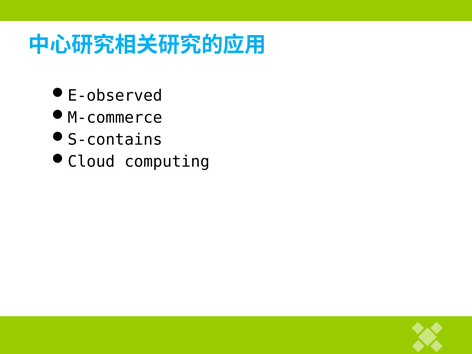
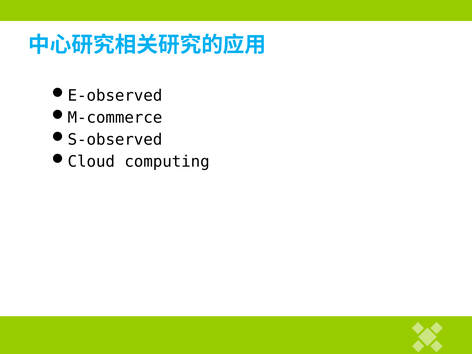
S-contains: S-contains -> S-observed
